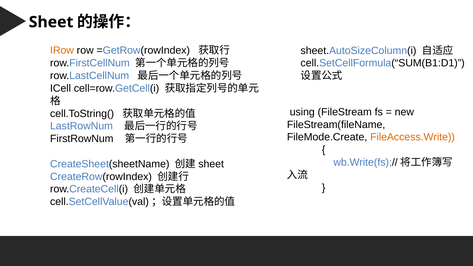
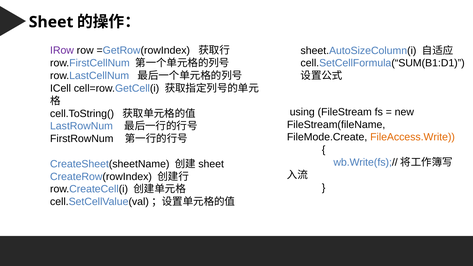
IRow colour: orange -> purple
